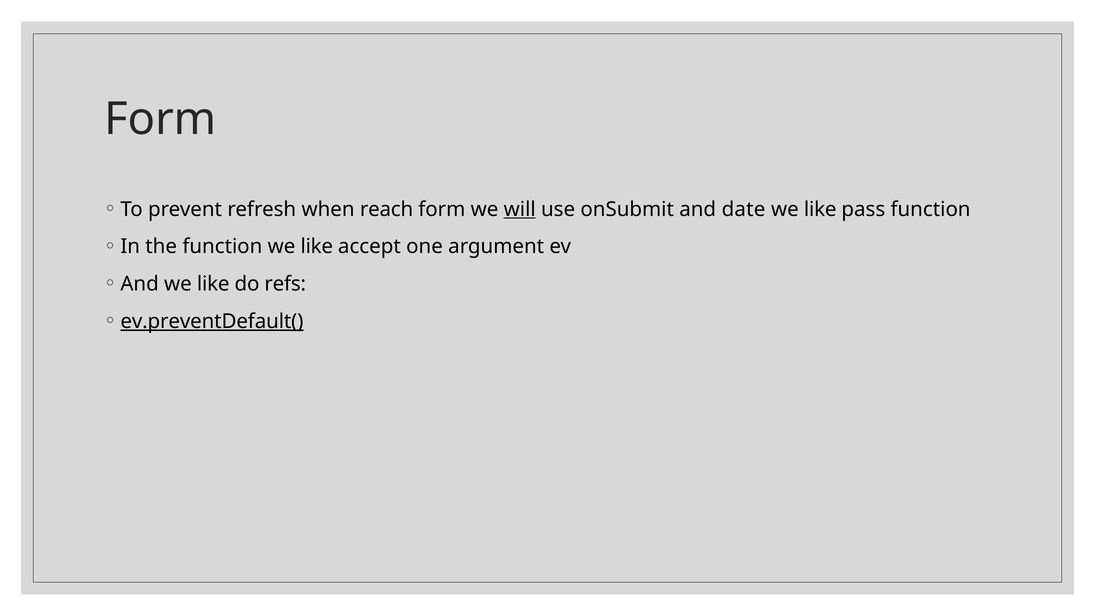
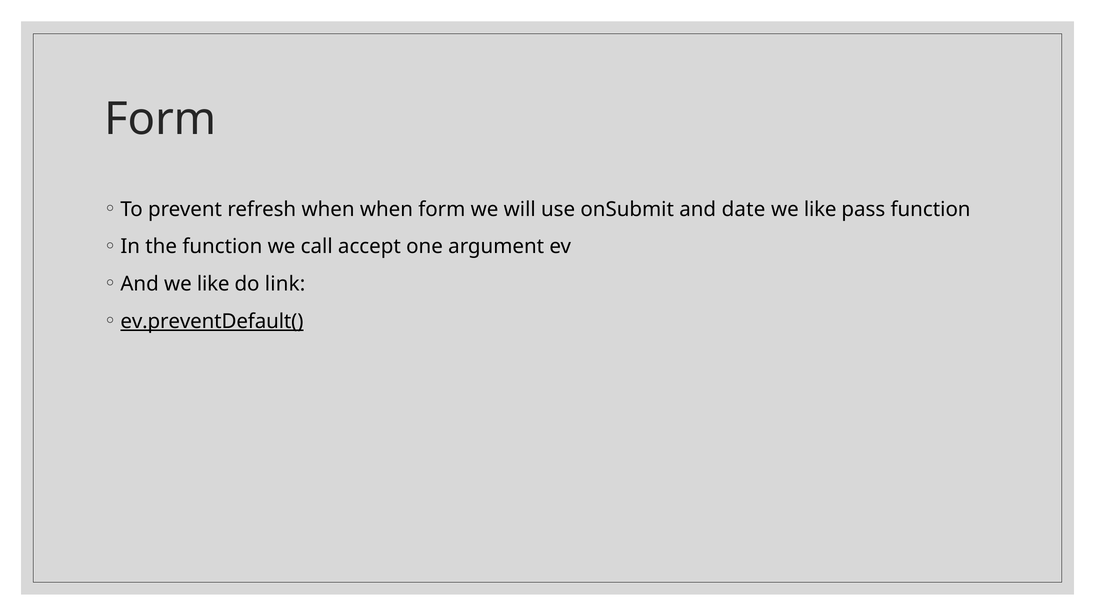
when reach: reach -> when
will underline: present -> none
function we like: like -> call
refs: refs -> link
